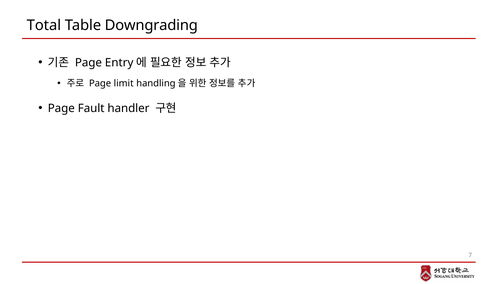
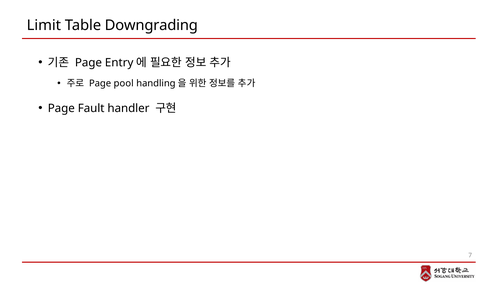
Total: Total -> Limit
limit: limit -> pool
